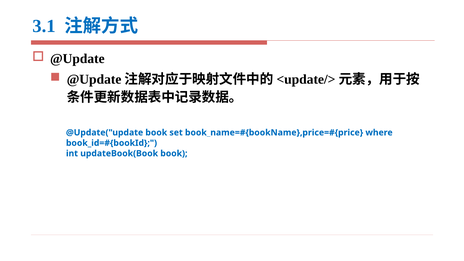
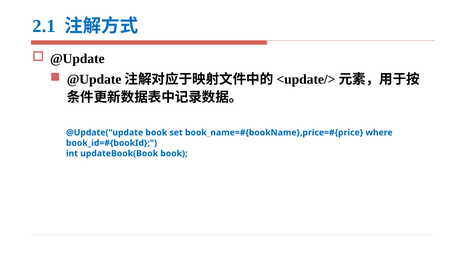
3.1: 3.1 -> 2.1
